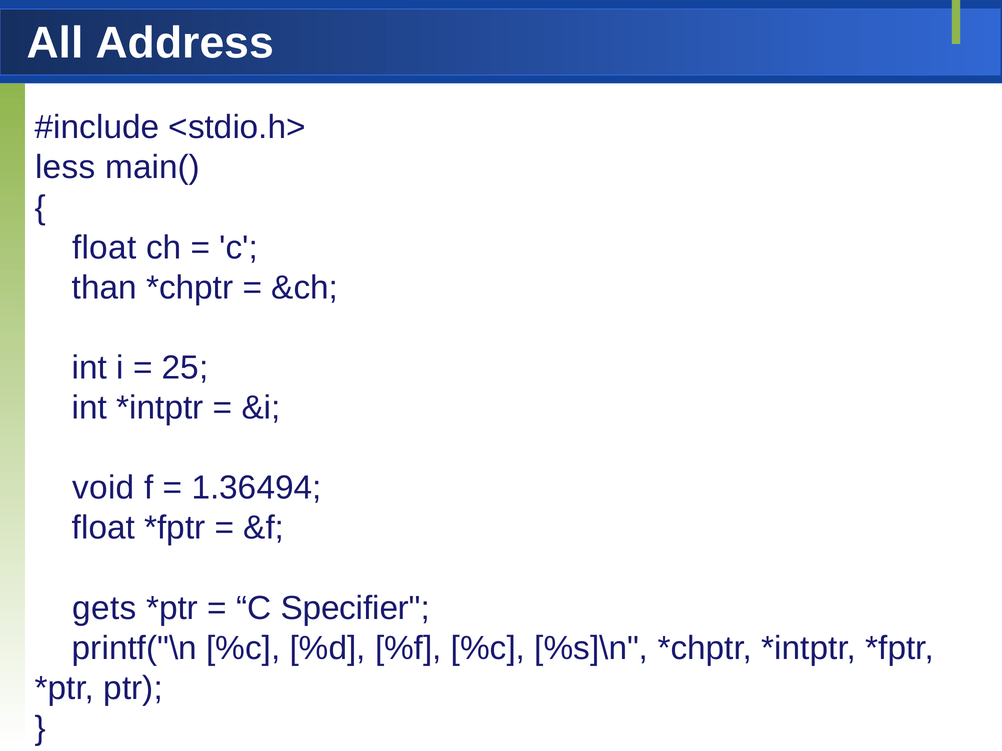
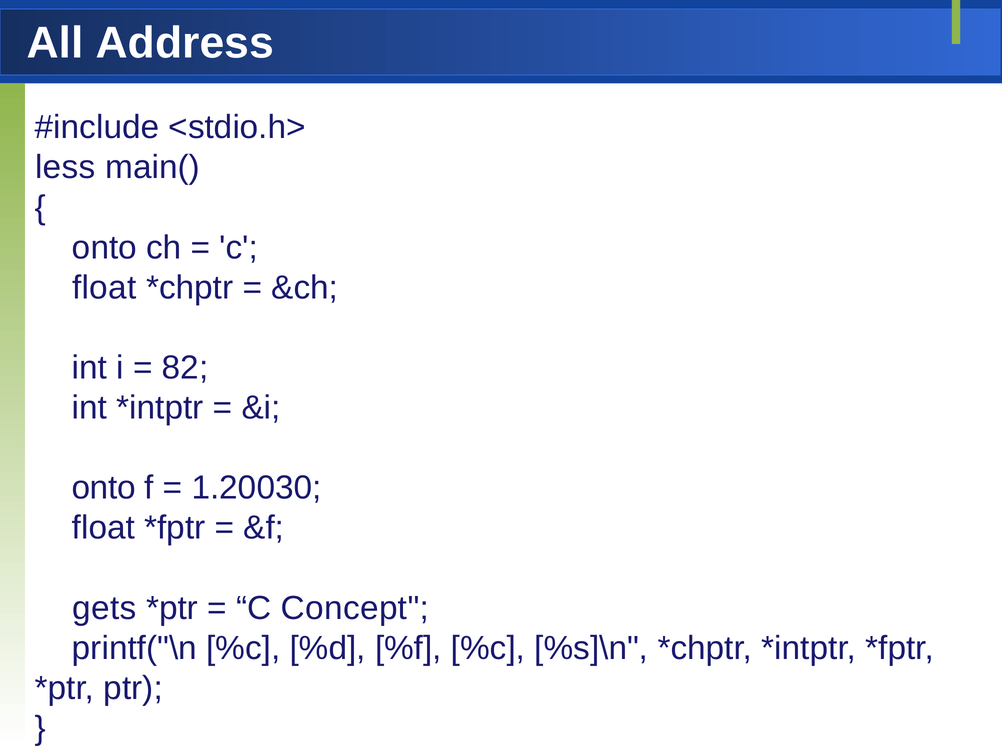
float at (104, 248): float -> onto
than at (104, 288): than -> float
25: 25 -> 82
void at (103, 488): void -> onto
1.36494: 1.36494 -> 1.20030
Specifier: Specifier -> Concept
